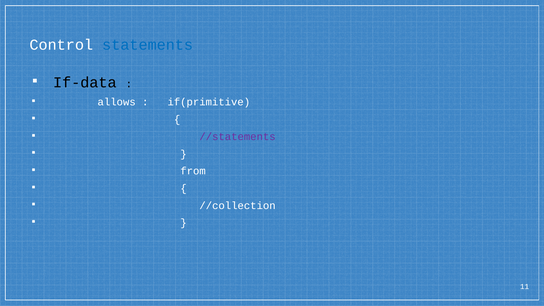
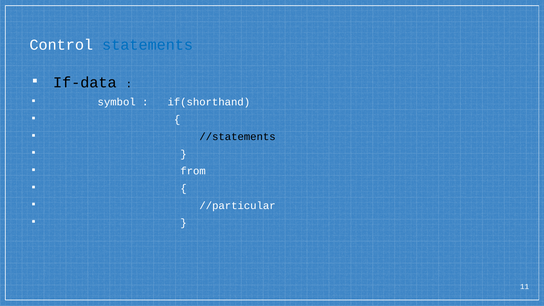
allows: allows -> symbol
if(primitive: if(primitive -> if(shorthand
//statements colour: purple -> black
//collection: //collection -> //particular
